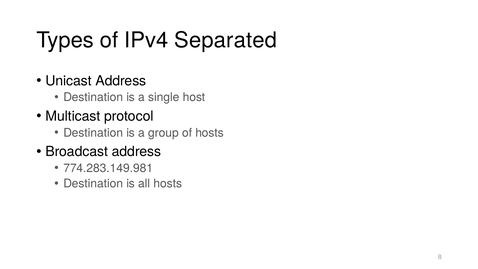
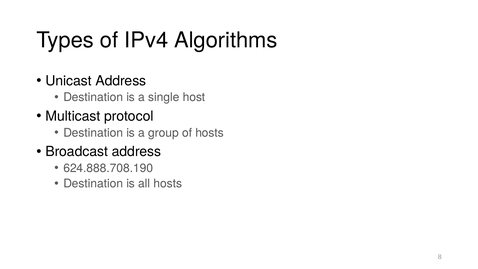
Separated: Separated -> Algorithms
774.283.149.981: 774.283.149.981 -> 624.888.708.190
